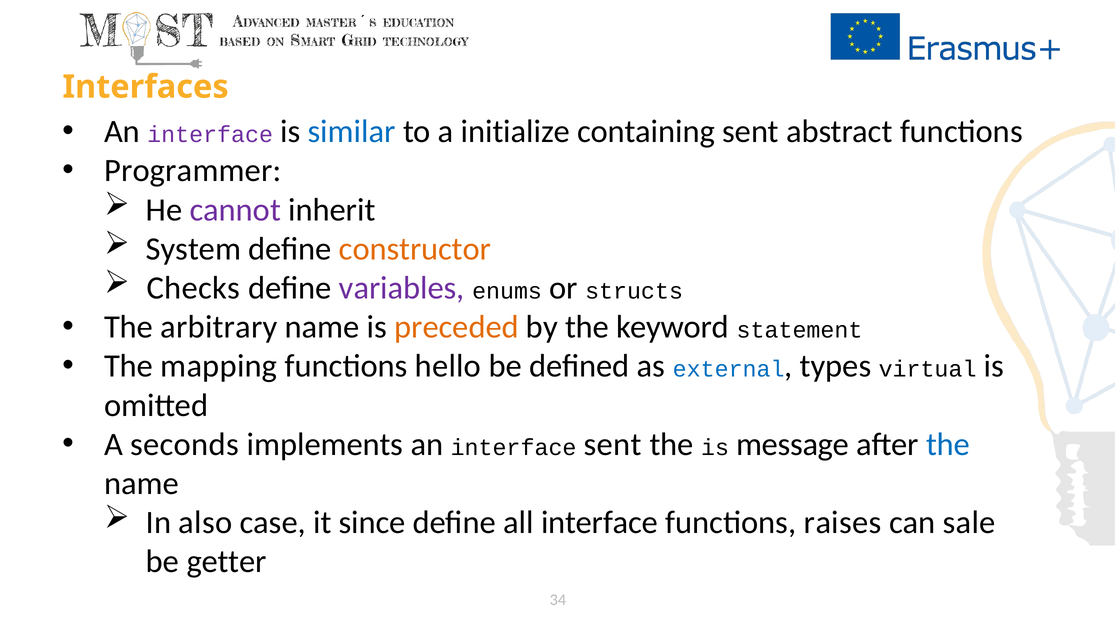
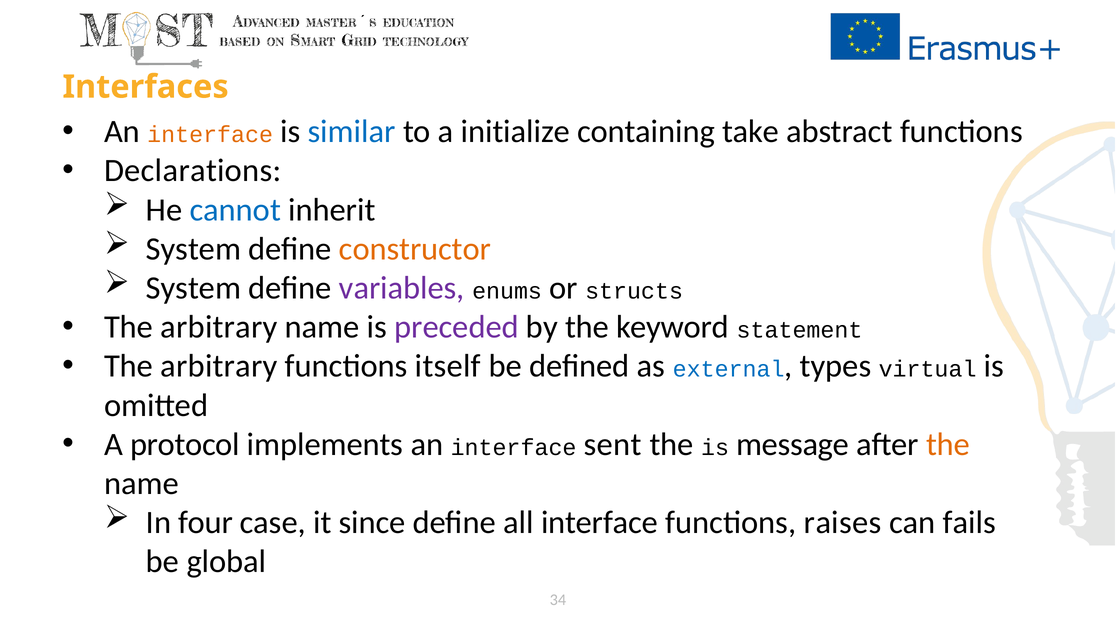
interface at (210, 135) colour: purple -> orange
containing sent: sent -> take
Programmer: Programmer -> Declarations
cannot colour: purple -> blue
Checks at (193, 288): Checks -> System
preceded colour: orange -> purple
mapping at (219, 366): mapping -> arbitrary
hello: hello -> itself
seconds: seconds -> protocol
the at (948, 444) colour: blue -> orange
also: also -> four
sale: sale -> fails
getter: getter -> global
